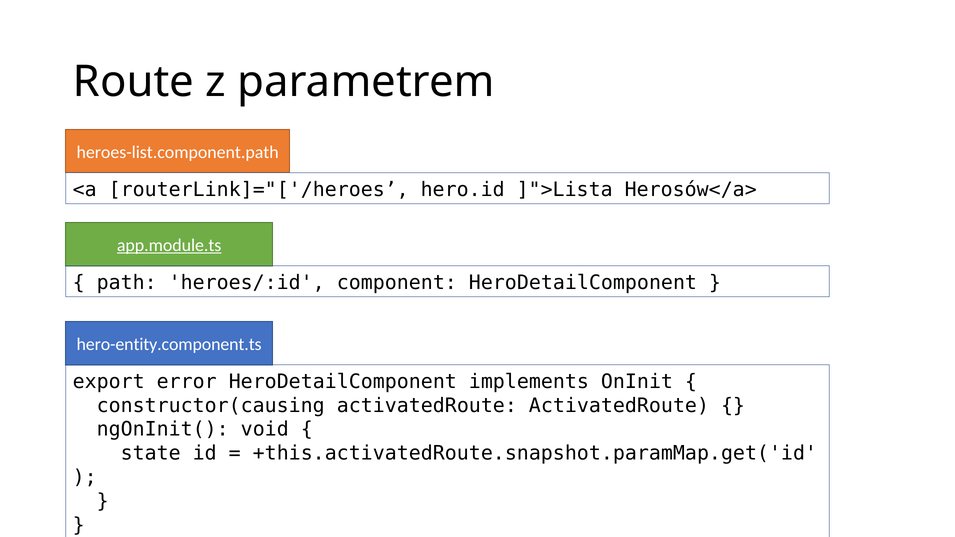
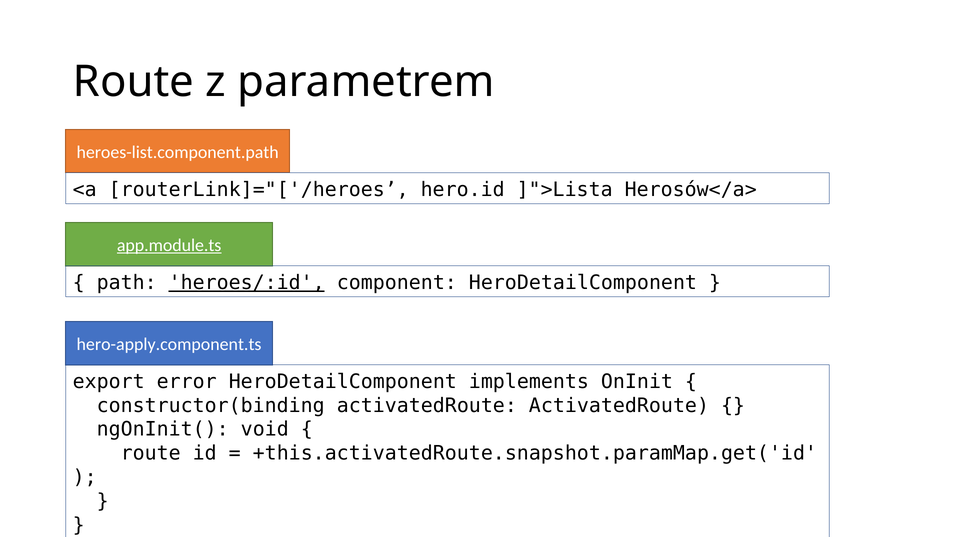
heroes/:id underline: none -> present
hero-entity.component.ts: hero-entity.component.ts -> hero-apply.component.ts
constructor(causing: constructor(causing -> constructor(binding
state at (151, 453): state -> route
